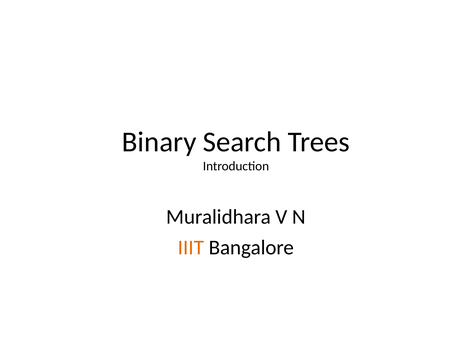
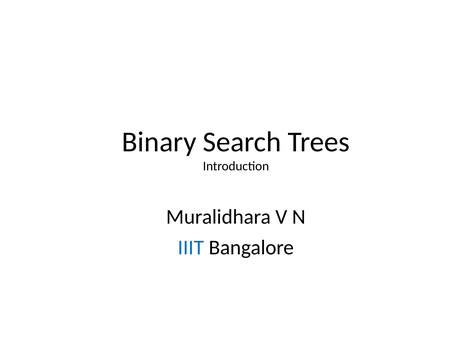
IIIT colour: orange -> blue
